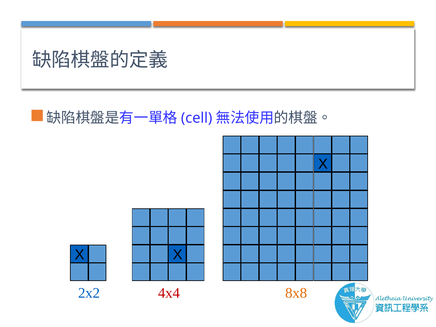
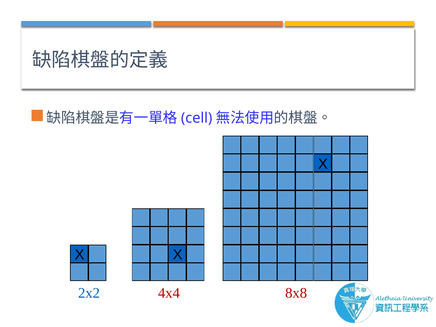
8x8 colour: orange -> red
